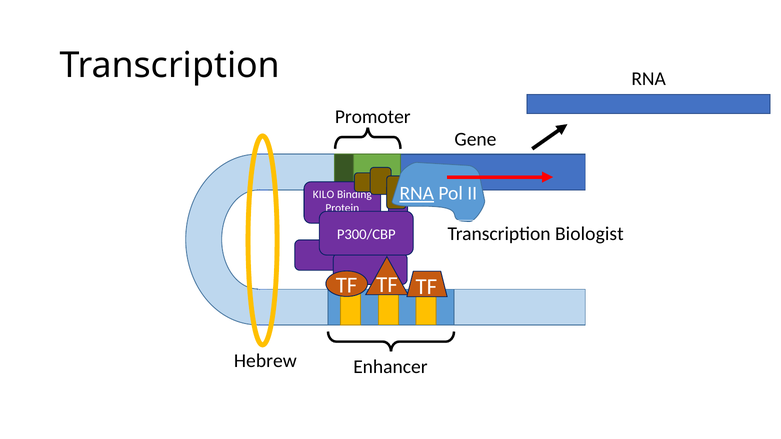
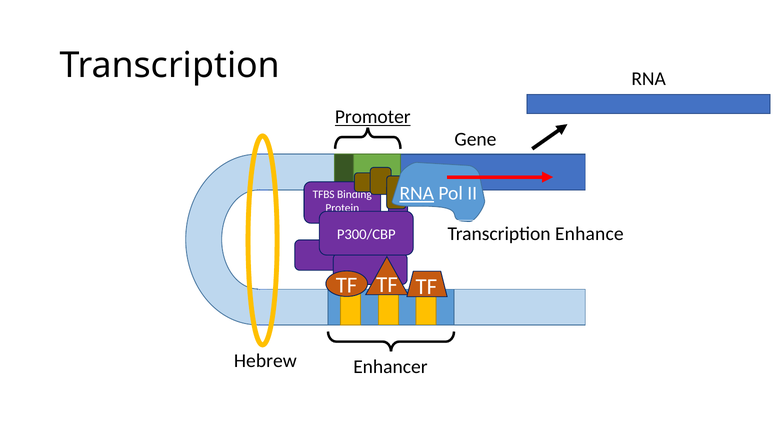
Promoter underline: none -> present
KILO: KILO -> TFBS
Biologist: Biologist -> Enhance
